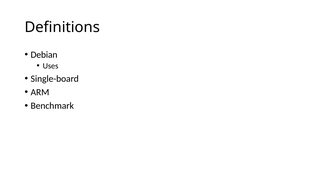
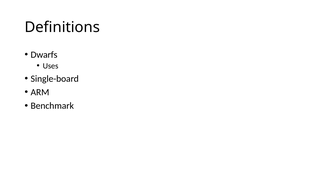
Debian: Debian -> Dwarfs
